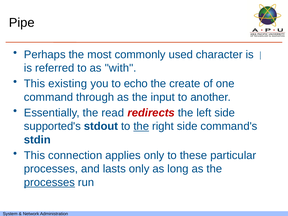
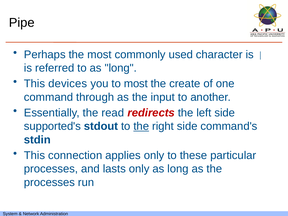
to as with: with -> long
existing: existing -> devices
to echo: echo -> most
processes at (49, 182) underline: present -> none
